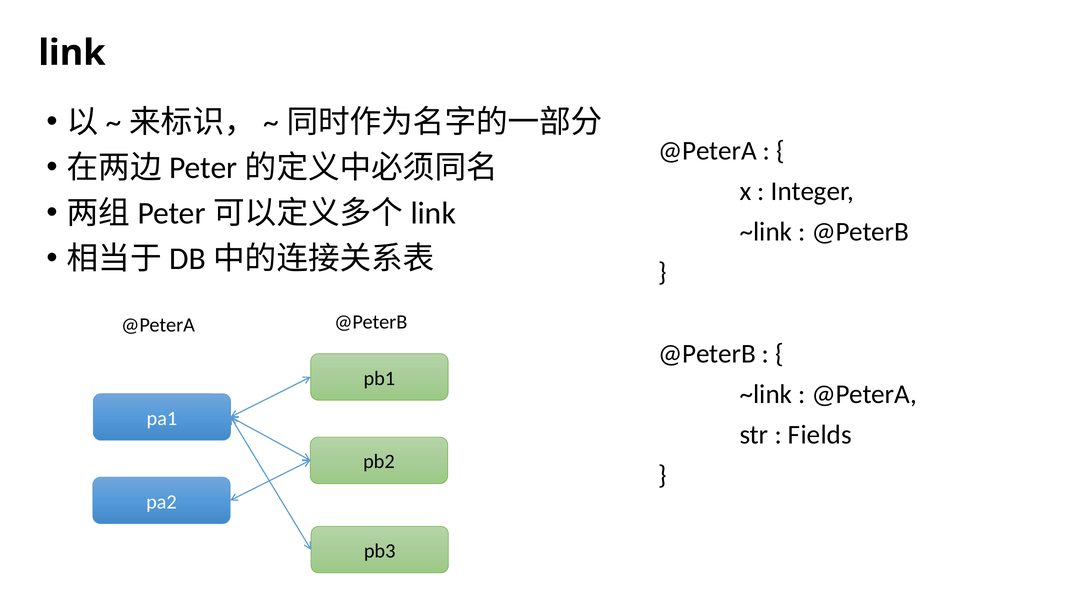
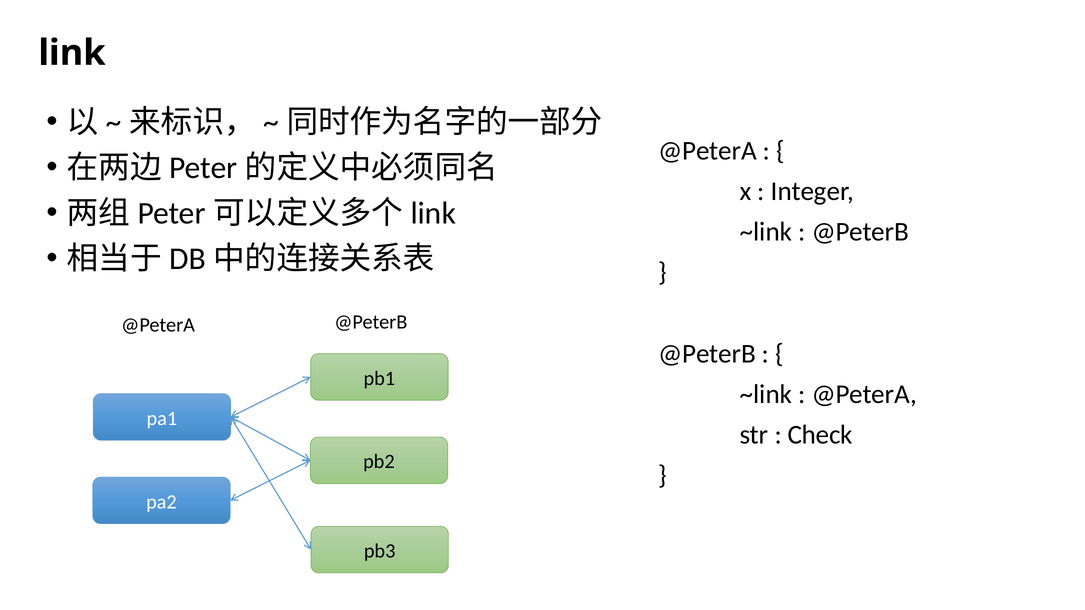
Fields: Fields -> Check
